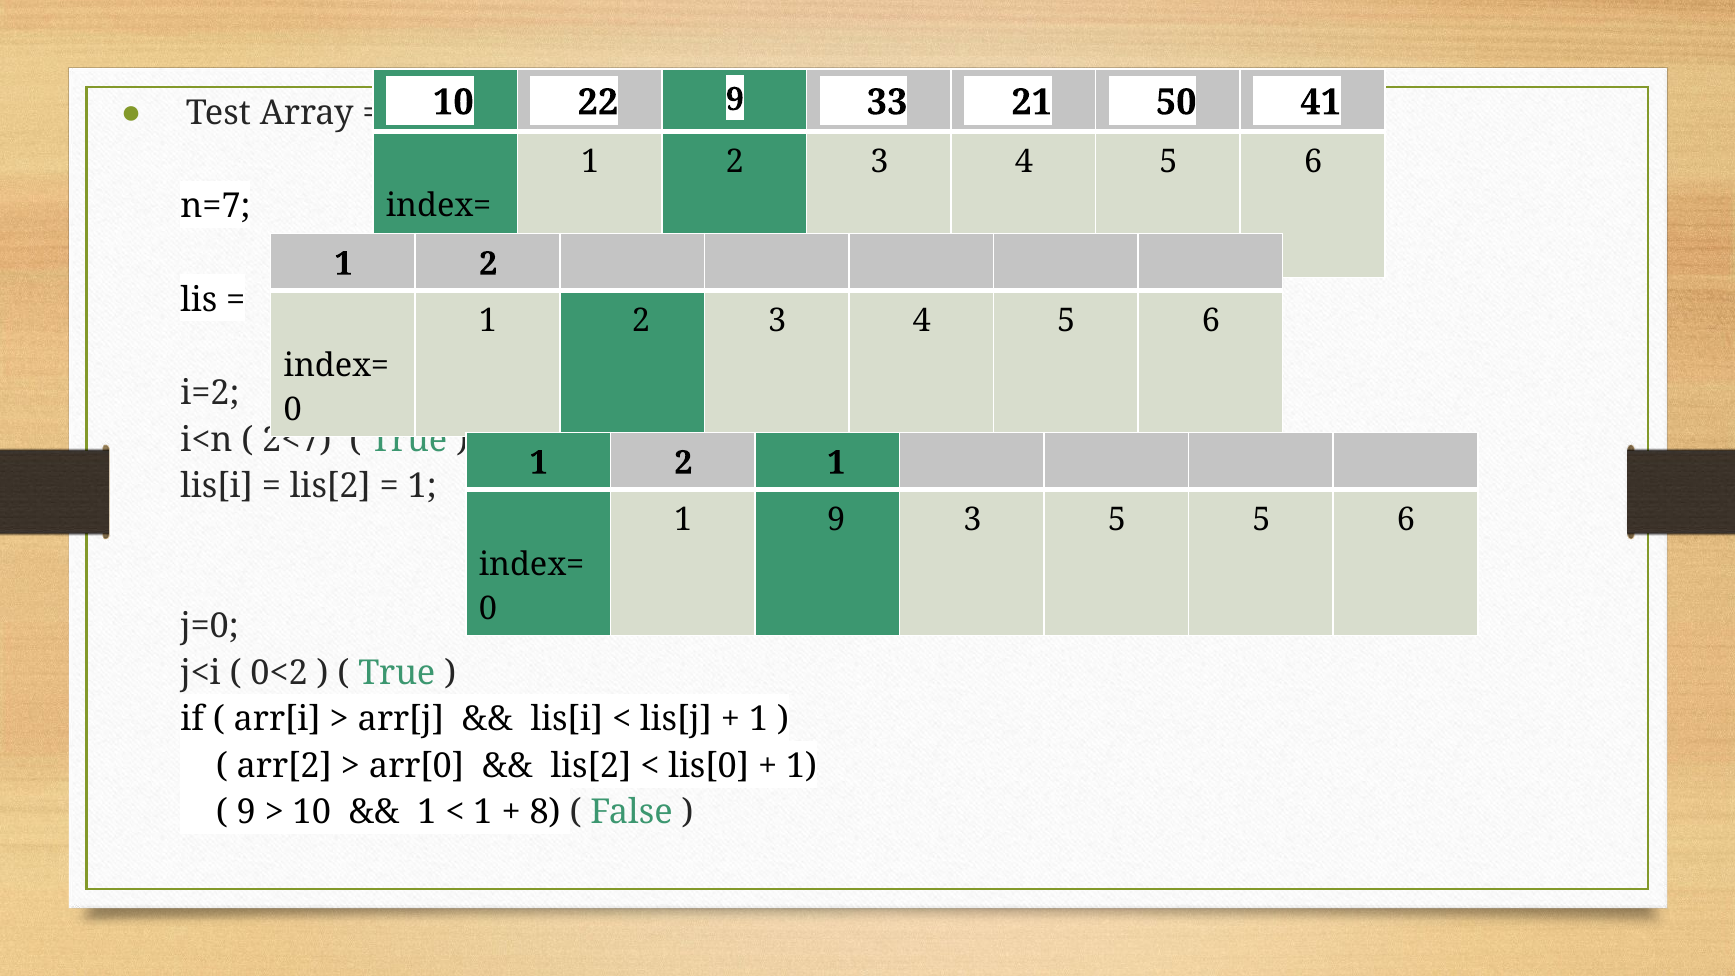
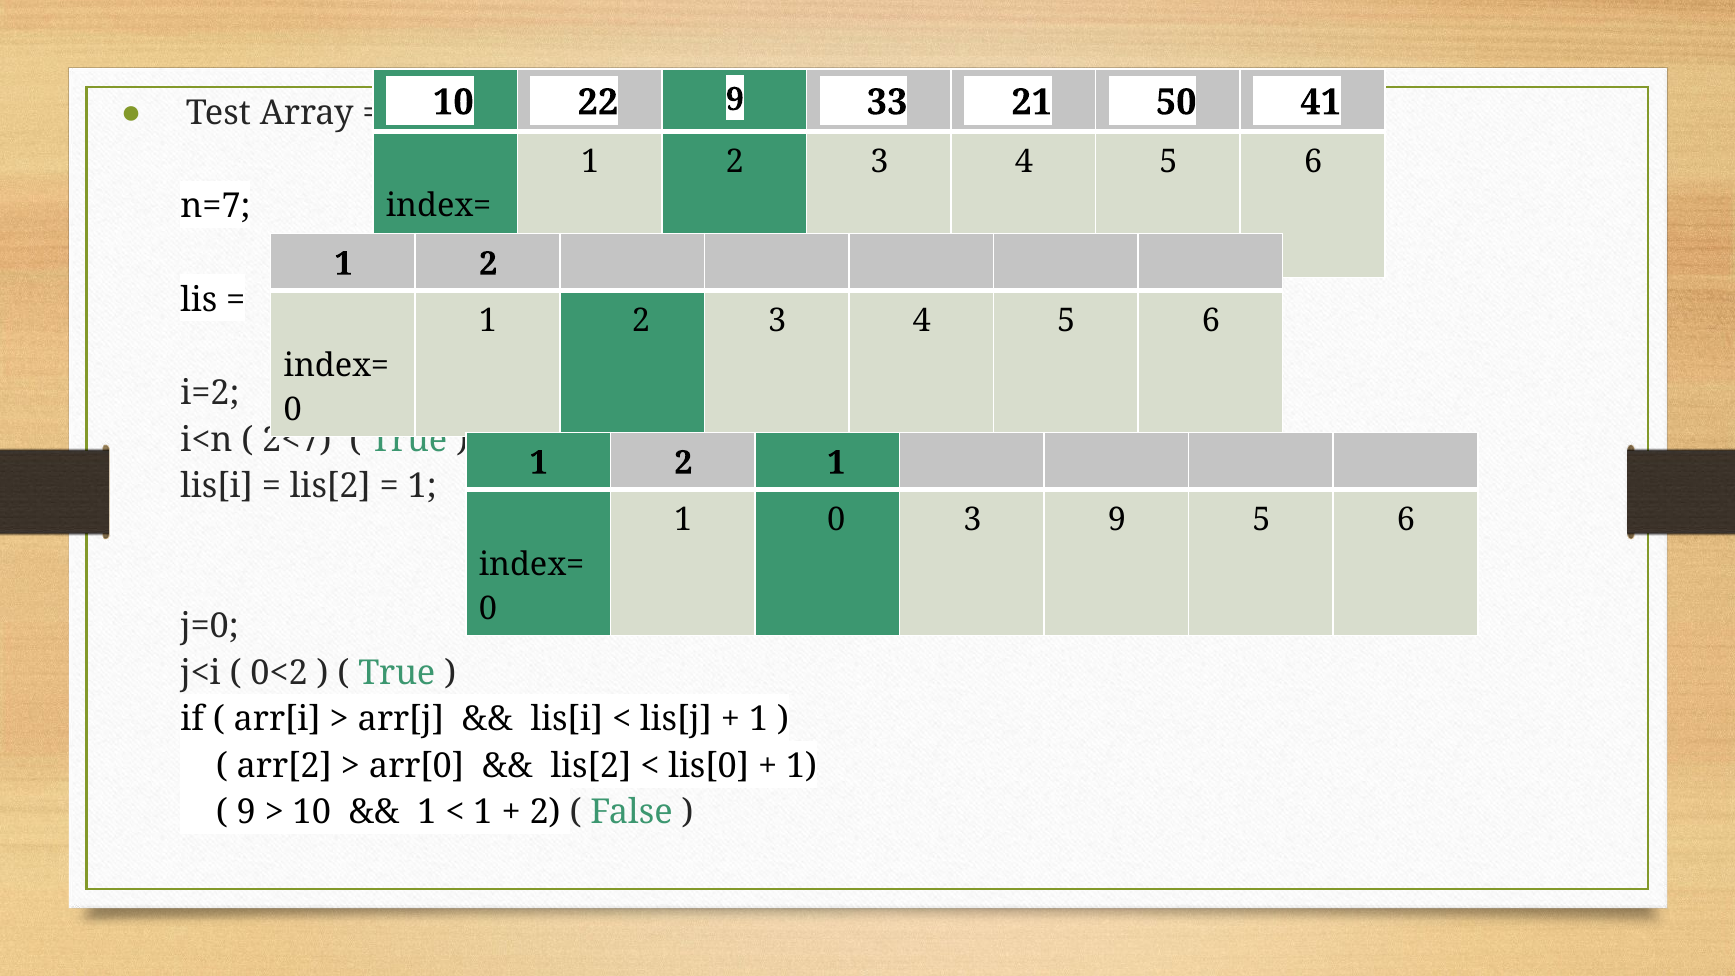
1 9: 9 -> 0
3 5: 5 -> 9
8 at (545, 813): 8 -> 2
